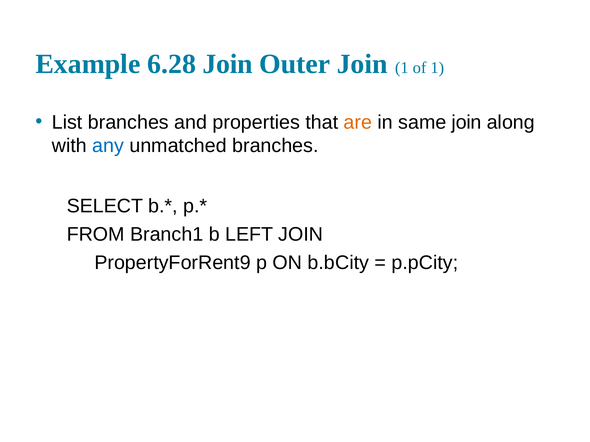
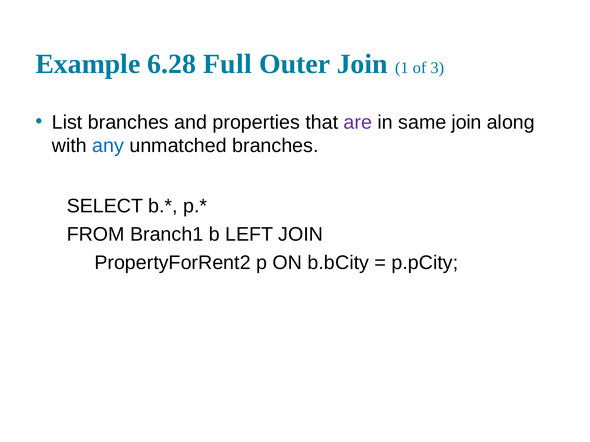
6.28 Join: Join -> Full
of 1: 1 -> 3
are colour: orange -> purple
9: 9 -> 2
